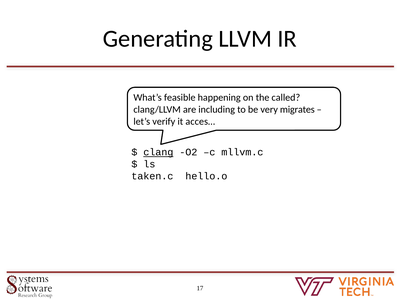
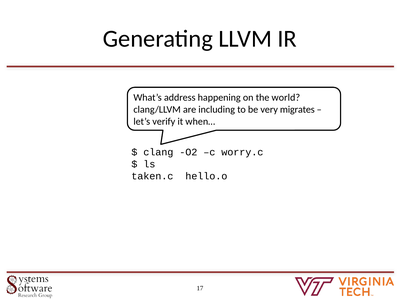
feasible: feasible -> address
called: called -> world
acces…: acces… -> when…
clang underline: present -> none
mllvm.c: mllvm.c -> worry.c
